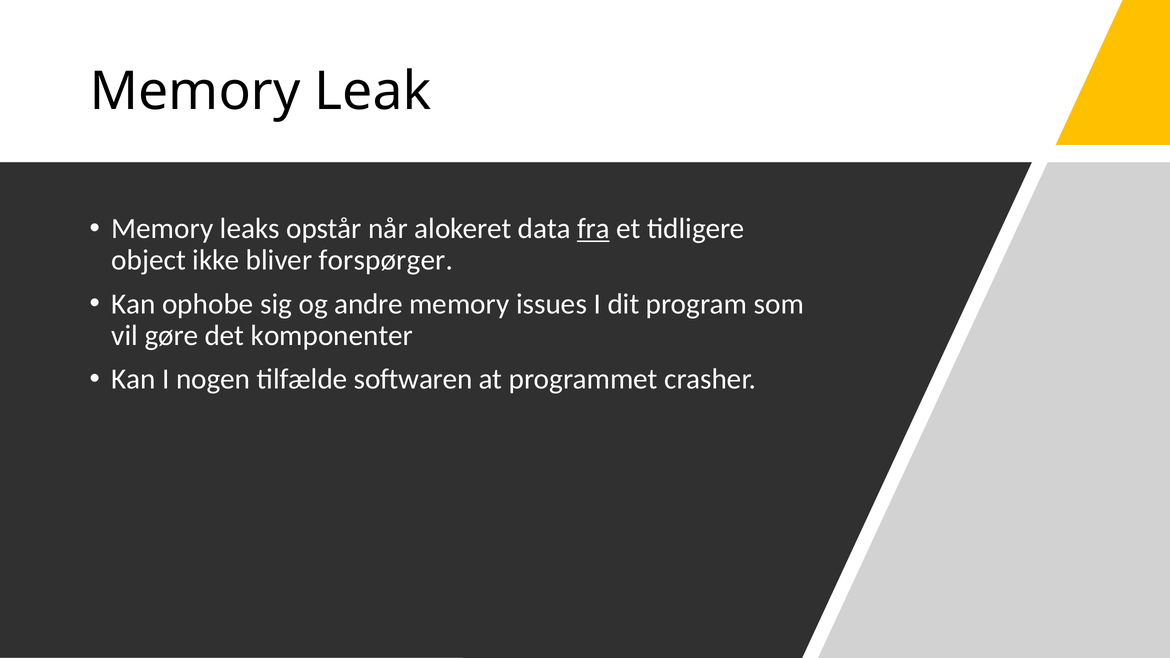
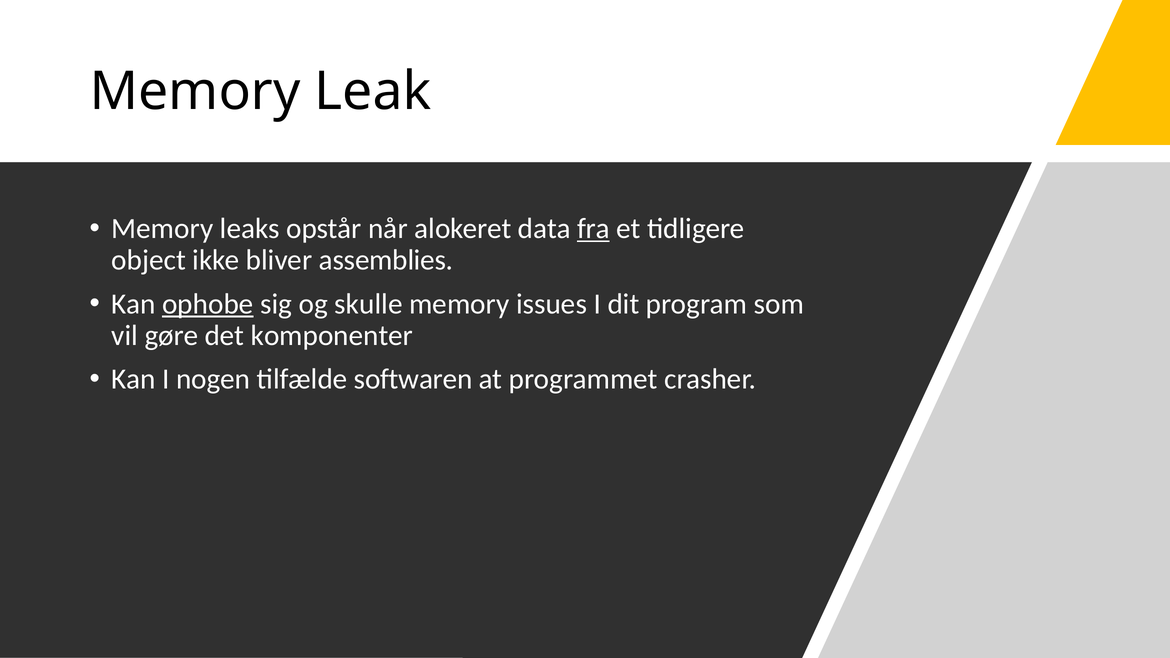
forspørger: forspørger -> assemblies
ophobe underline: none -> present
andre: andre -> skulle
